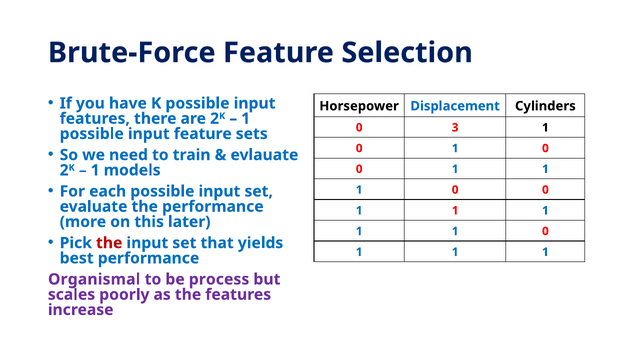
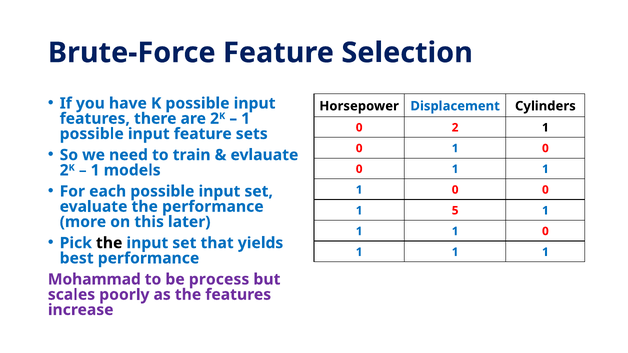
0 3: 3 -> 2
1 at (455, 211): 1 -> 5
the at (109, 243) colour: red -> black
Organismal: Organismal -> Mohammad
